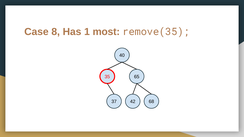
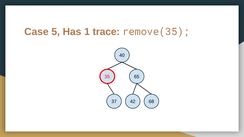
8: 8 -> 5
most: most -> trace
